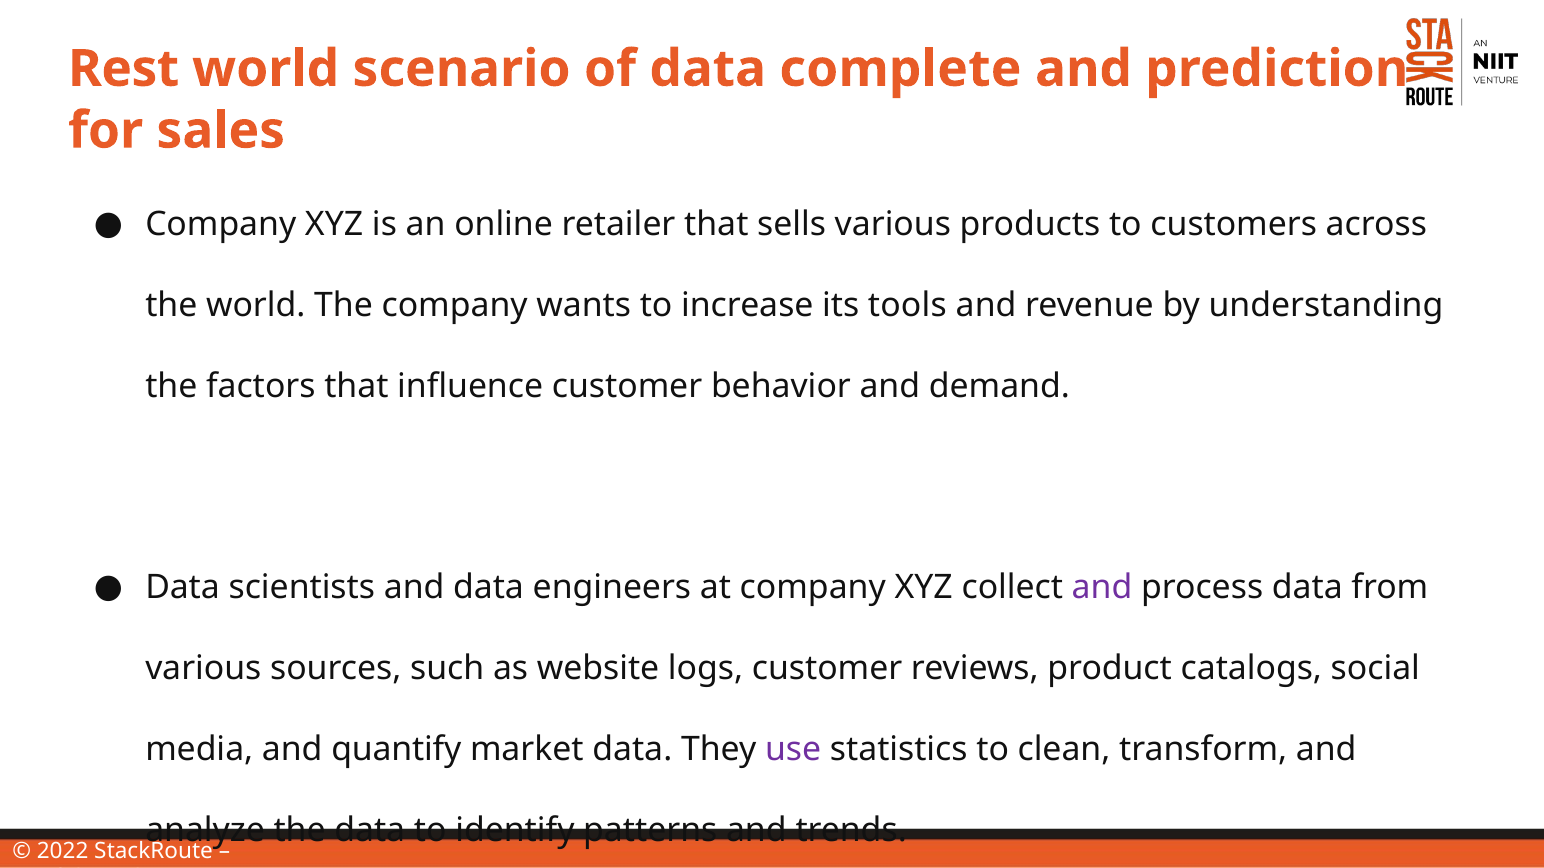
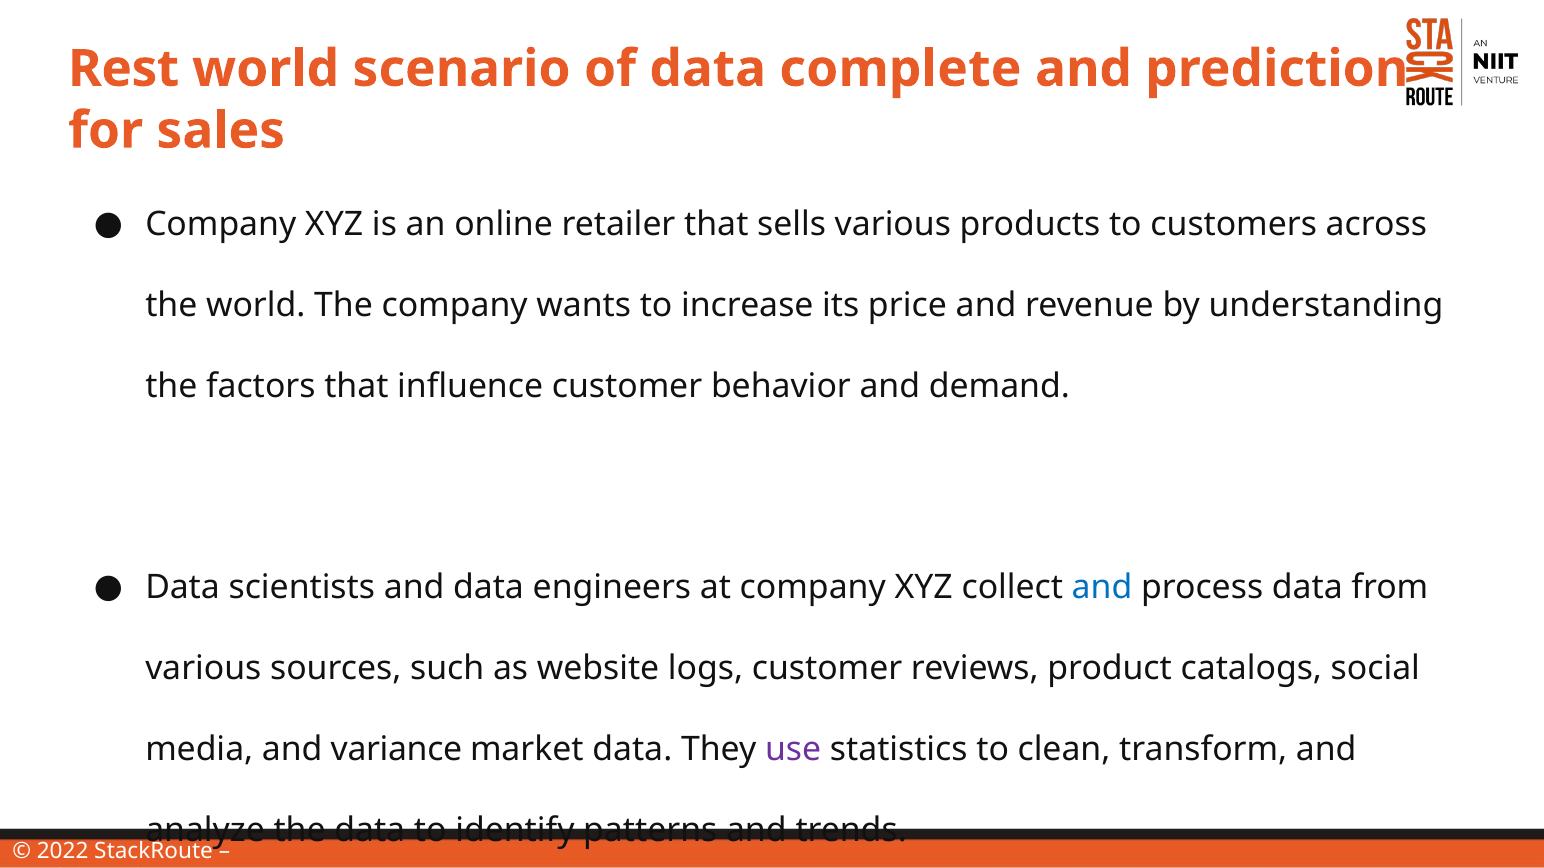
tools: tools -> price
and at (1102, 587) colour: purple -> blue
quantify: quantify -> variance
